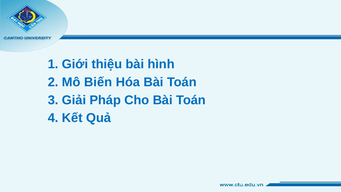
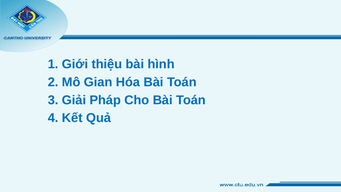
Biến: Biến -> Gian
